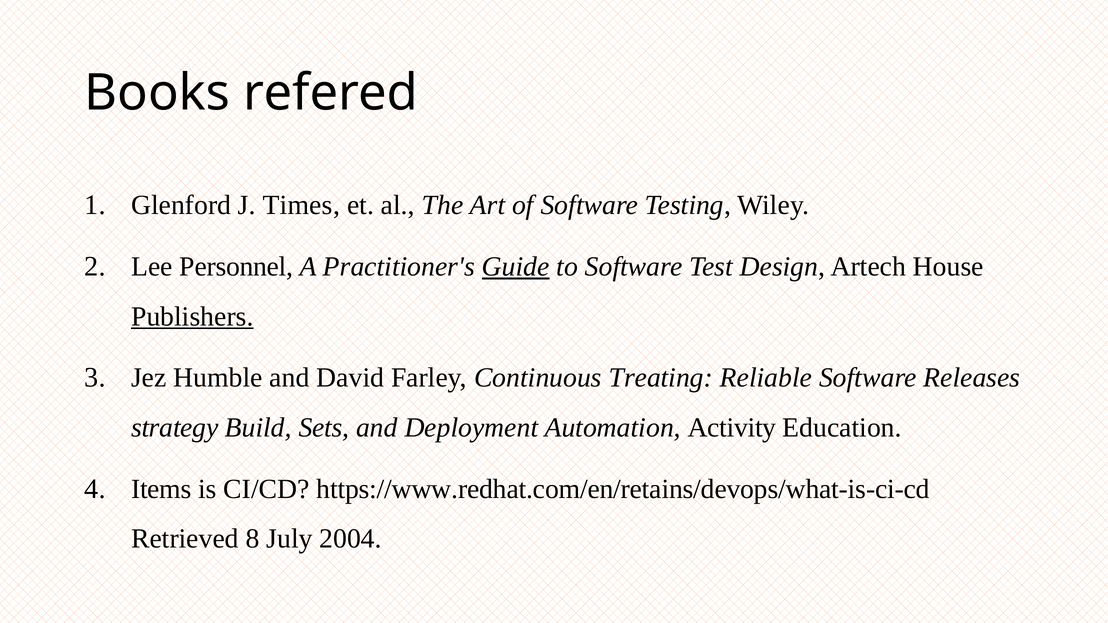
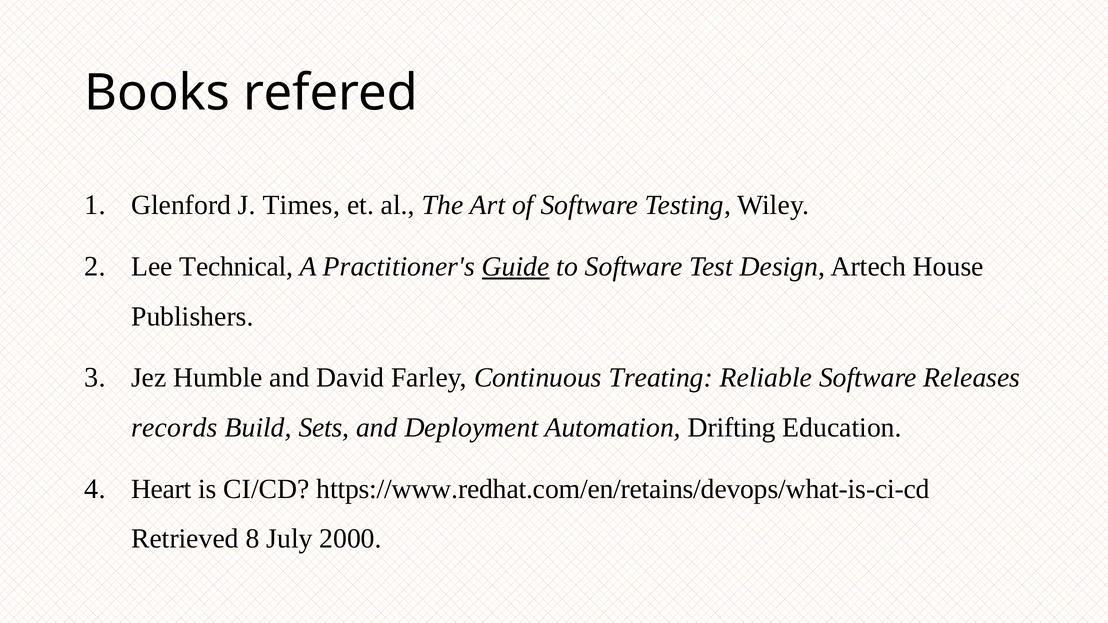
Personnel: Personnel -> Technical
Publishers underline: present -> none
strategy: strategy -> records
Activity: Activity -> Drifting
Items: Items -> Heart
2004: 2004 -> 2000
